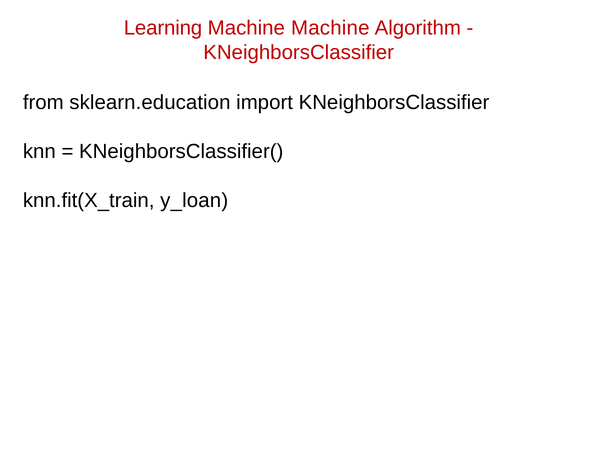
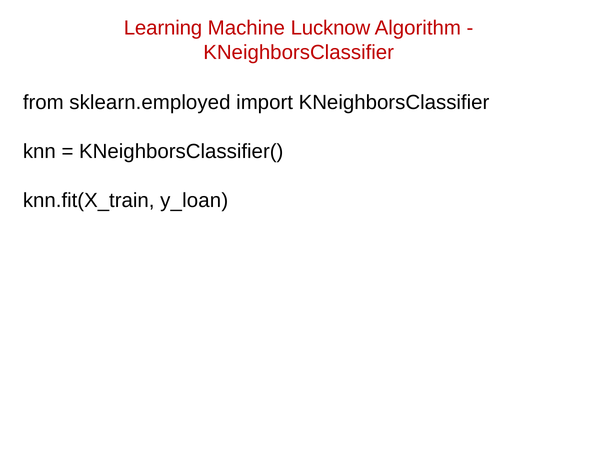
Machine Machine: Machine -> Lucknow
sklearn.education: sklearn.education -> sklearn.employed
